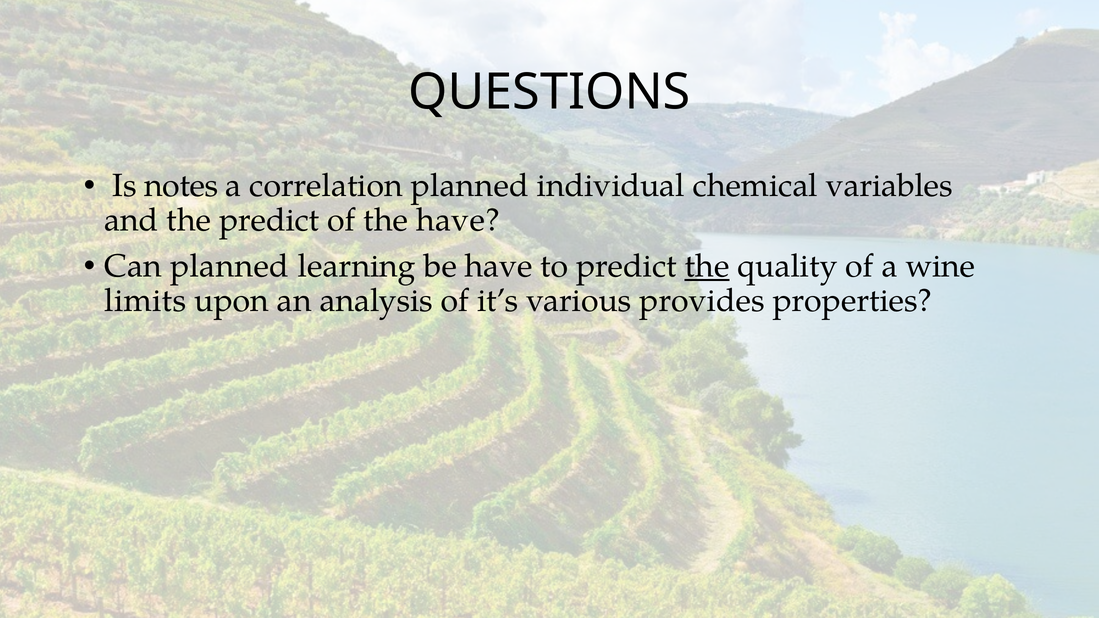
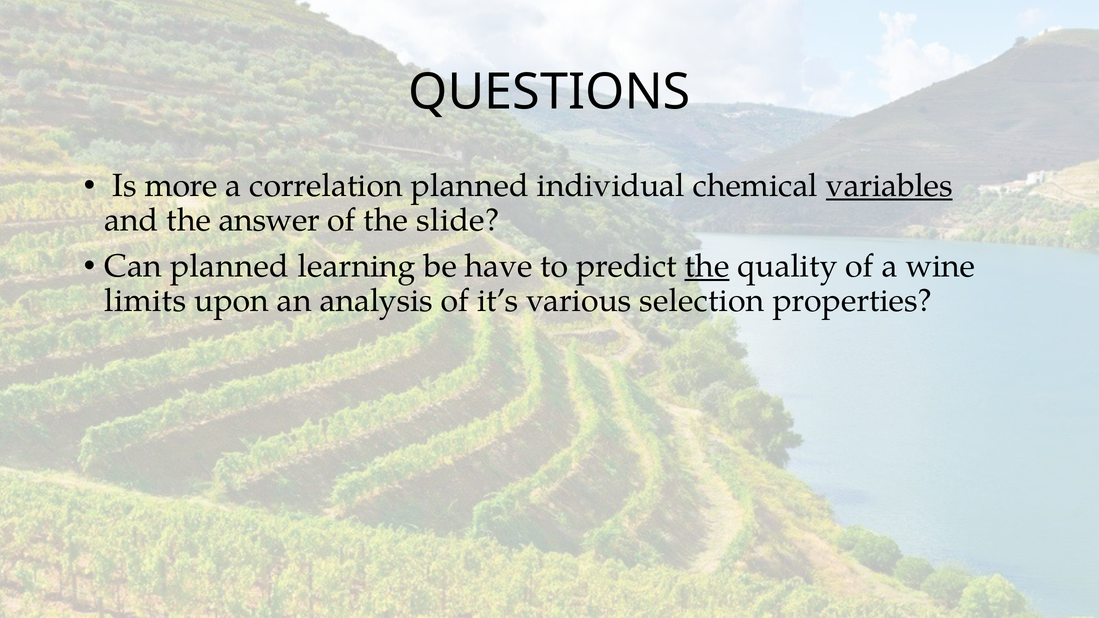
notes: notes -> more
variables underline: none -> present
the predict: predict -> answer
the have: have -> slide
provides: provides -> selection
